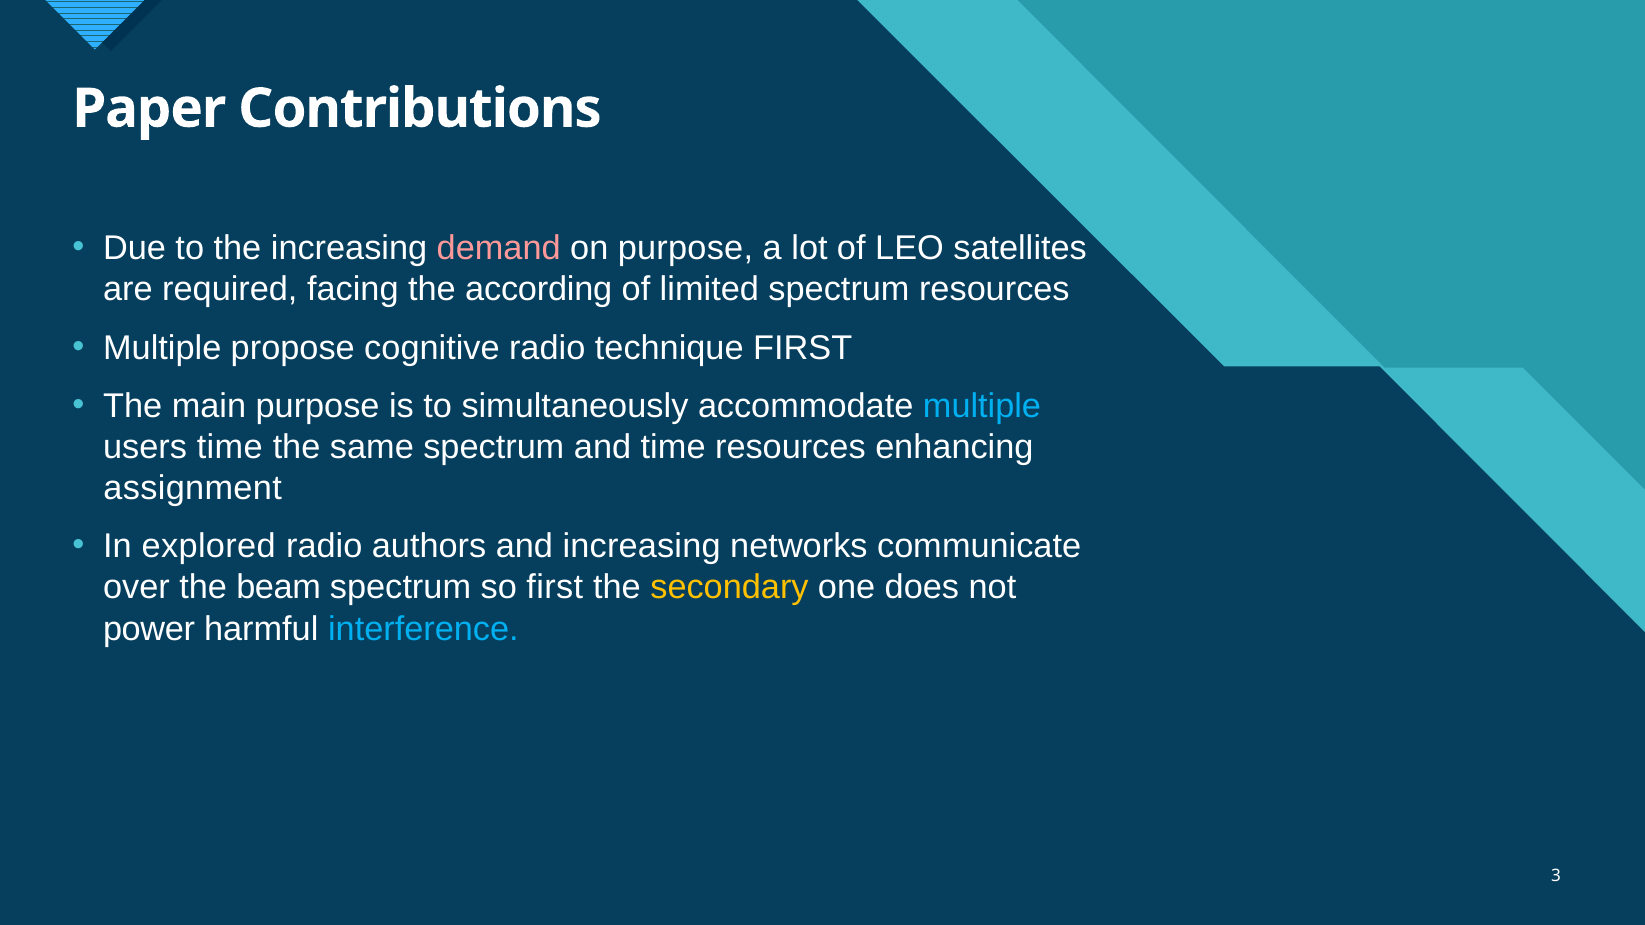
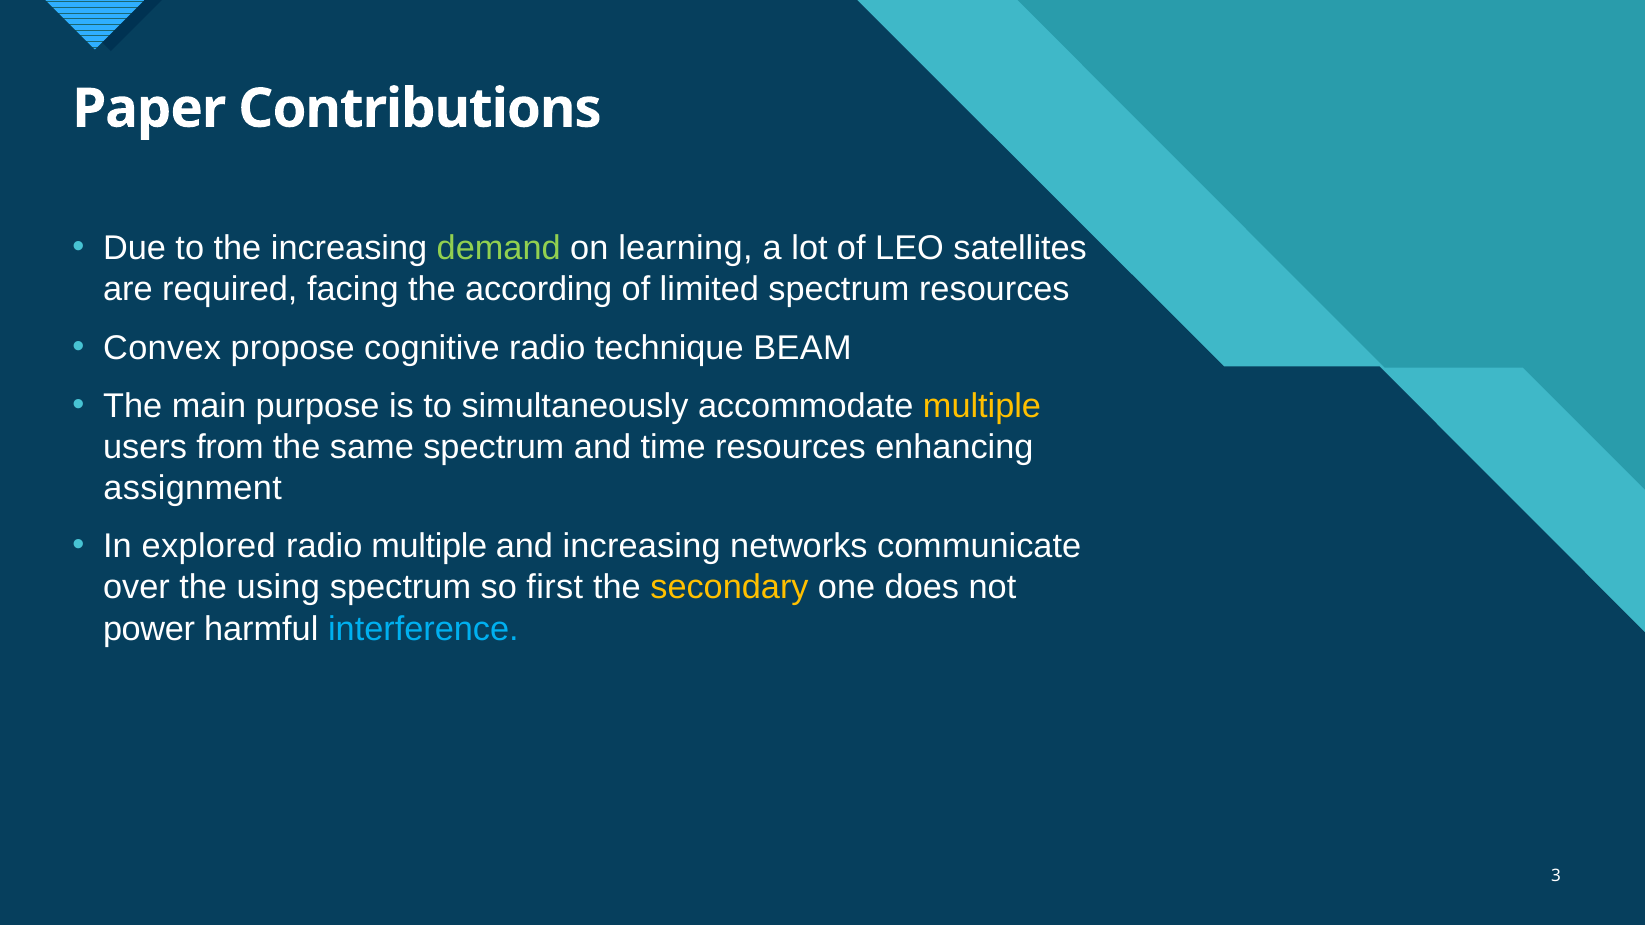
demand colour: pink -> light green
on purpose: purpose -> learning
Multiple at (162, 348): Multiple -> Convex
technique FIRST: FIRST -> BEAM
multiple at (982, 406) colour: light blue -> yellow
users time: time -> from
radio authors: authors -> multiple
beam: beam -> using
